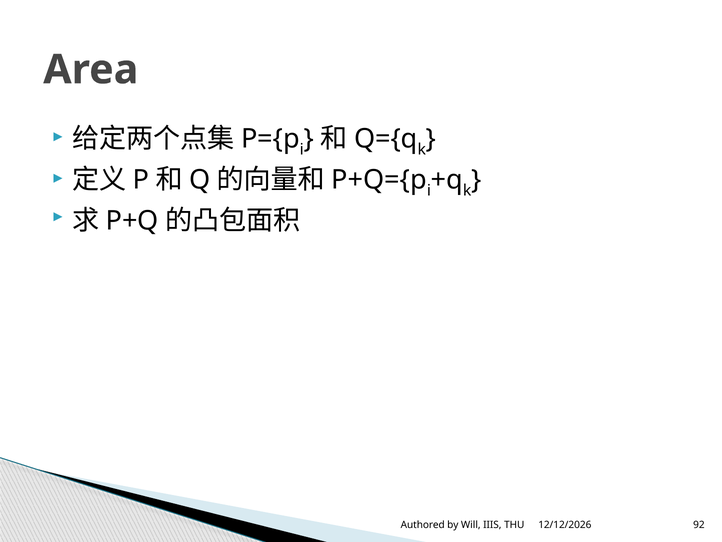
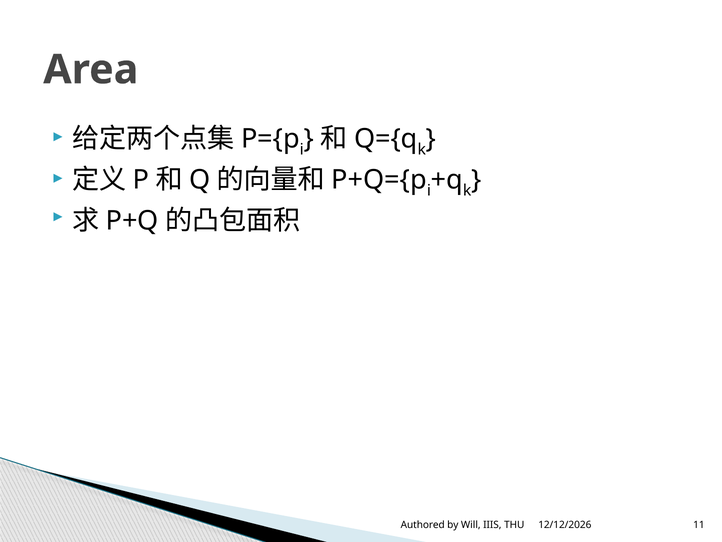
92: 92 -> 11
